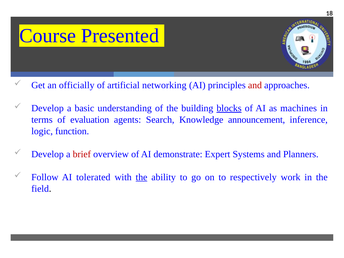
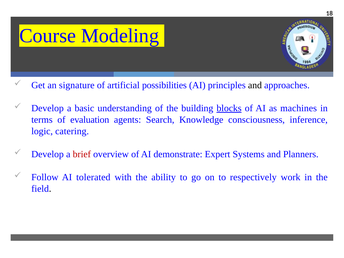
Presented: Presented -> Modeling
officially: officially -> signature
networking: networking -> possibilities
and at (255, 85) colour: red -> black
announcement: announcement -> consciousness
function: function -> catering
the at (142, 177) underline: present -> none
